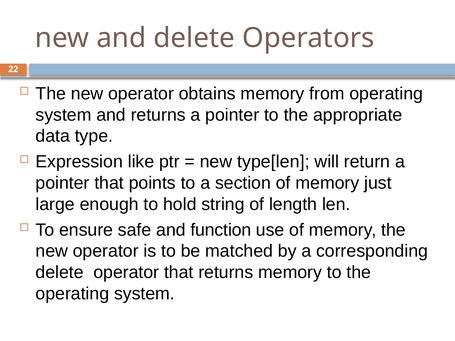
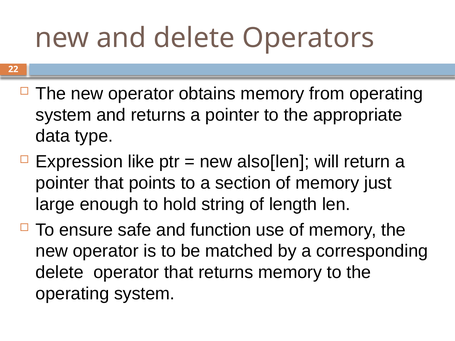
type[len: type[len -> also[len
